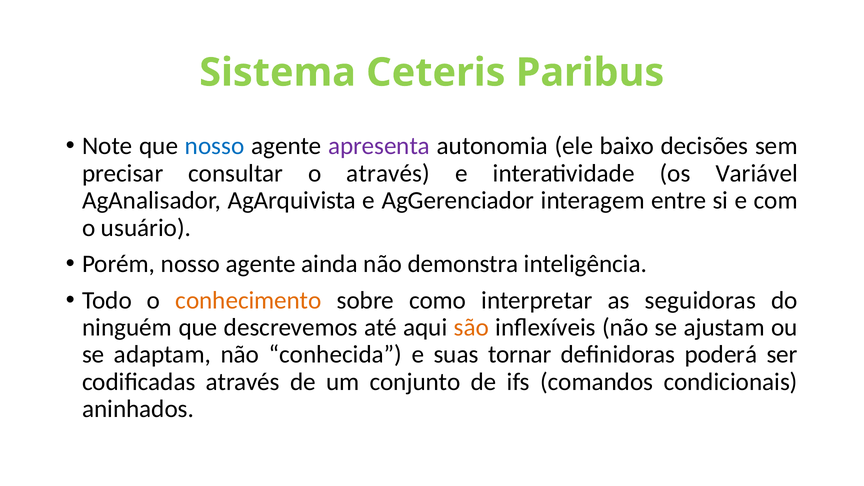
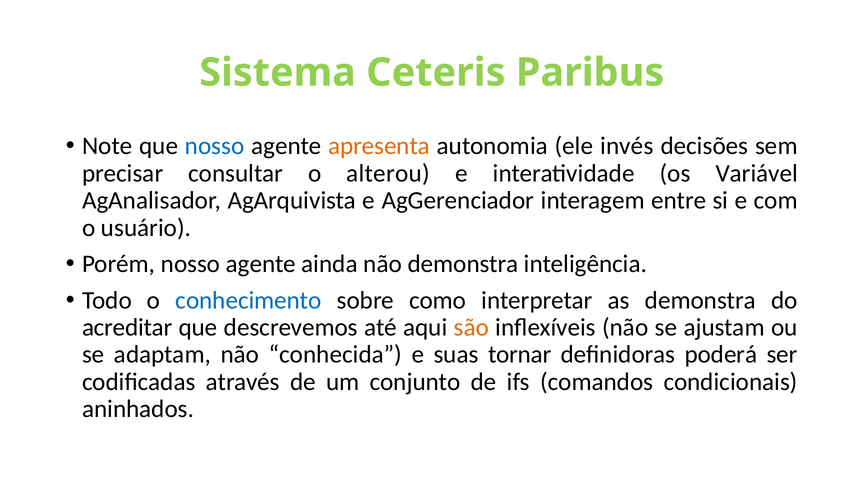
apresenta colour: purple -> orange
baixo: baixo -> invés
o através: através -> alterou
conhecimento colour: orange -> blue
as seguidoras: seguidoras -> demonstra
ninguém: ninguém -> acreditar
